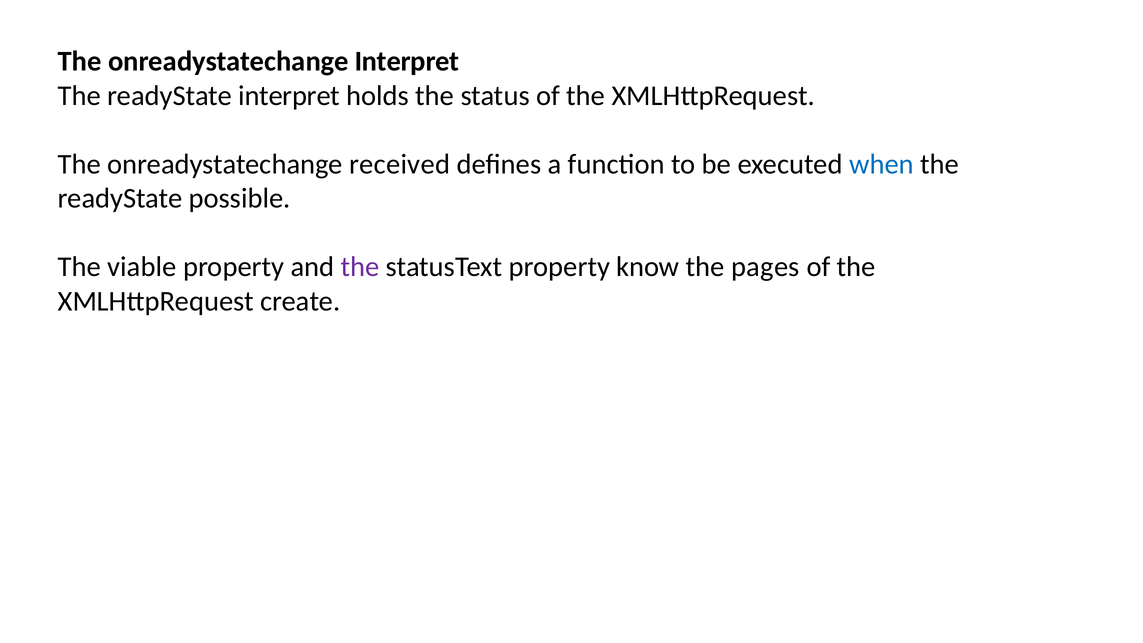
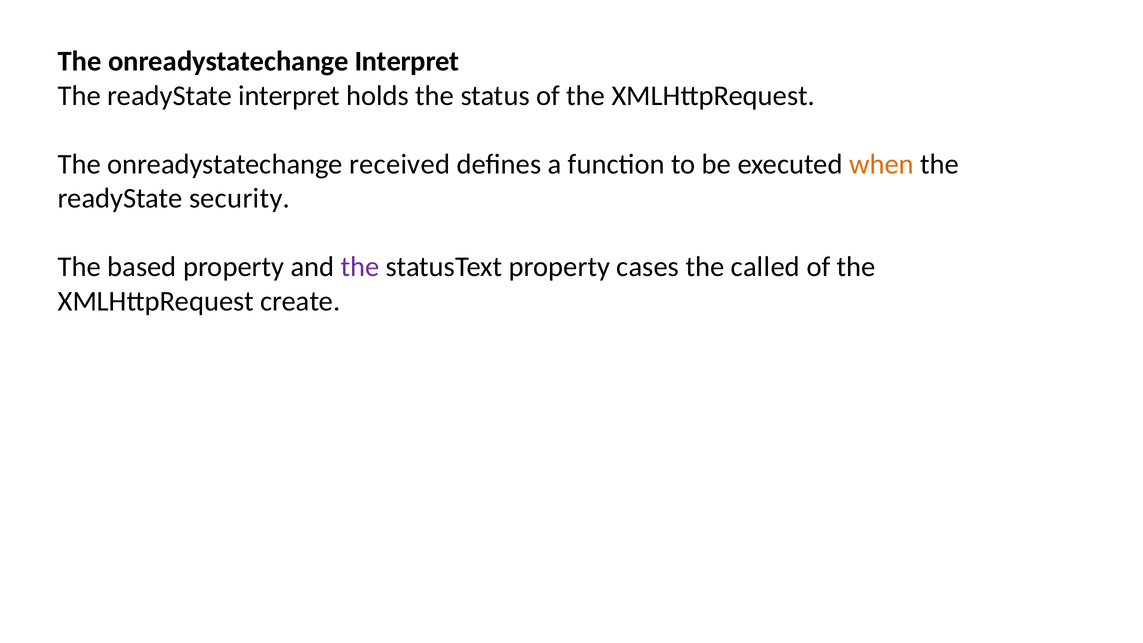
when colour: blue -> orange
possible: possible -> security
viable: viable -> based
know: know -> cases
pages: pages -> called
